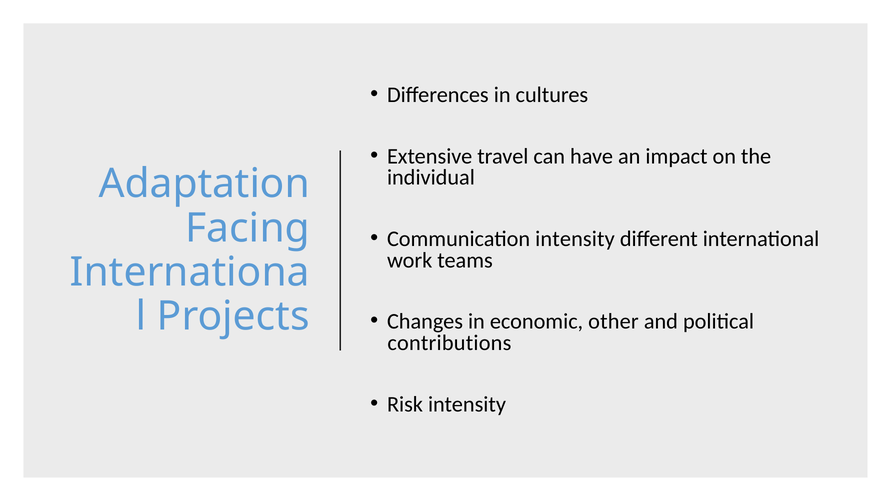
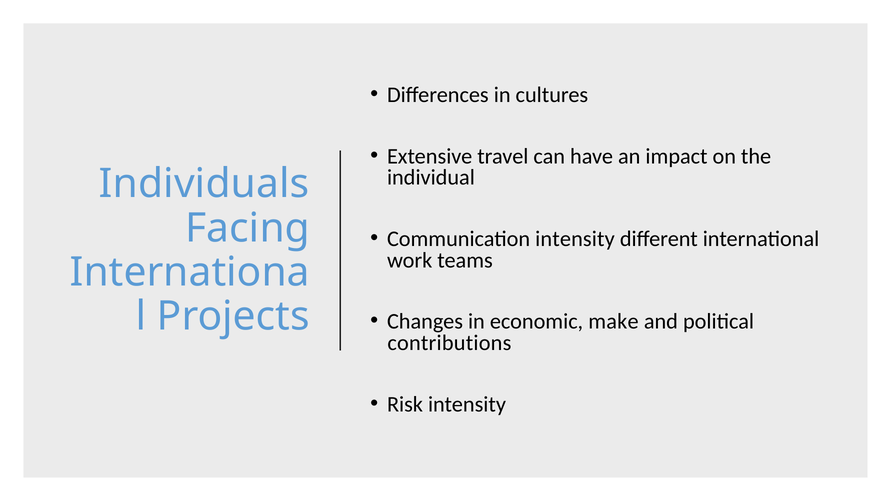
Adaptation: Adaptation -> Individuals
other: other -> make
